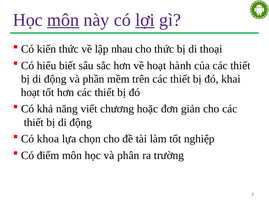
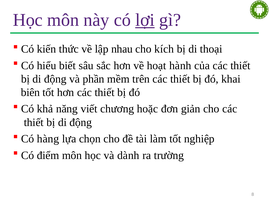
môn at (63, 20) underline: present -> none
cho thức: thức -> kích
hoạt at (30, 92): hoạt -> biên
khoa: khoa -> hàng
phân: phân -> dành
